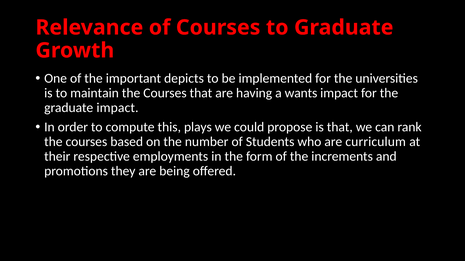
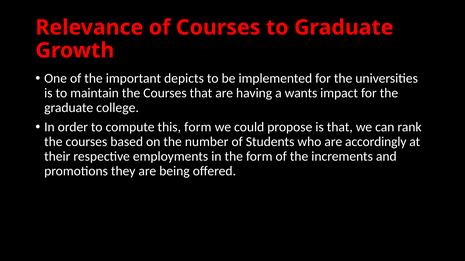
graduate impact: impact -> college
this plays: plays -> form
curriculum: curriculum -> accordingly
